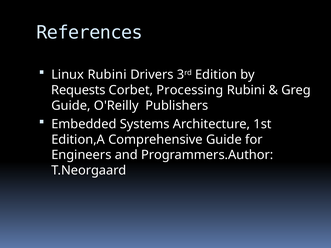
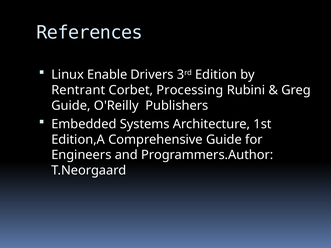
Linux Rubini: Rubini -> Enable
Requests: Requests -> Rentrant
